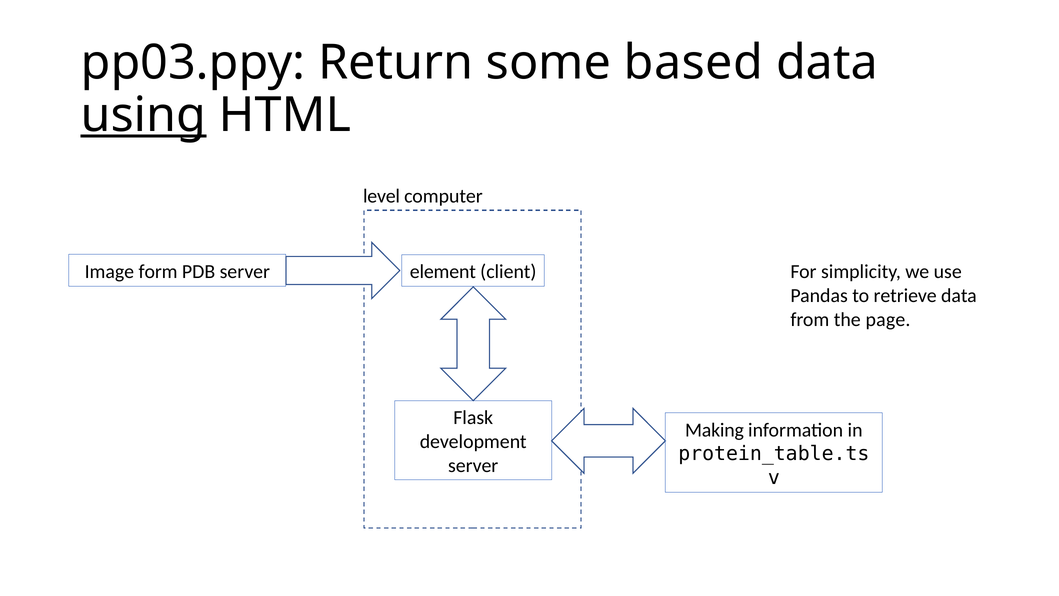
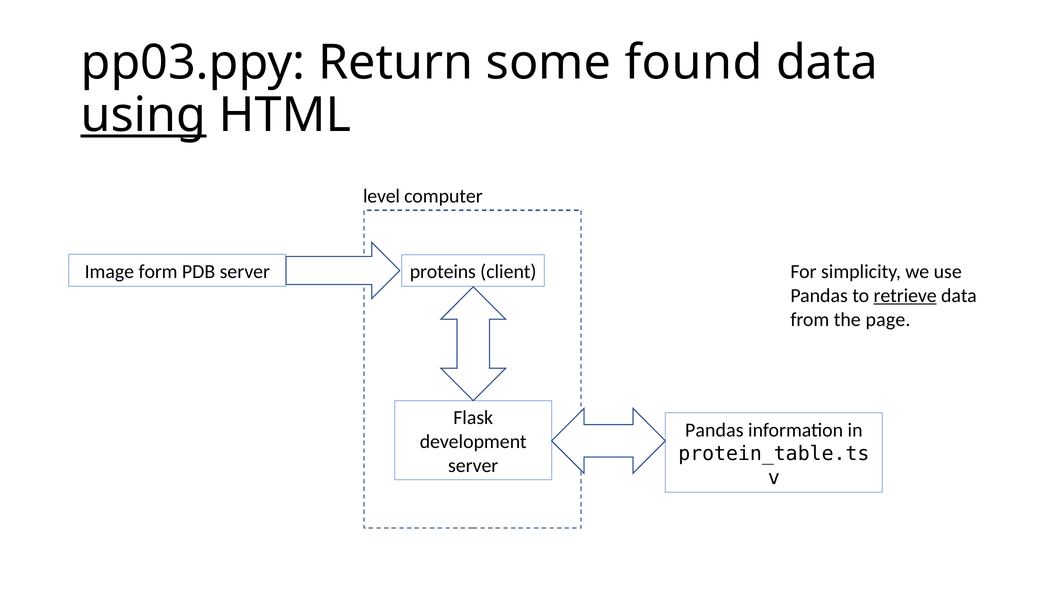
based: based -> found
element: element -> proteins
retrieve underline: none -> present
Making at (714, 430): Making -> Pandas
